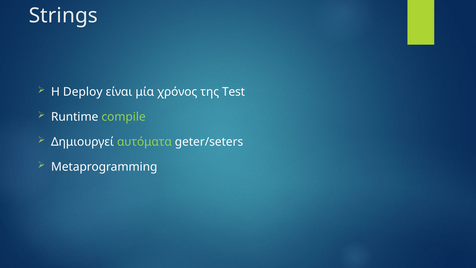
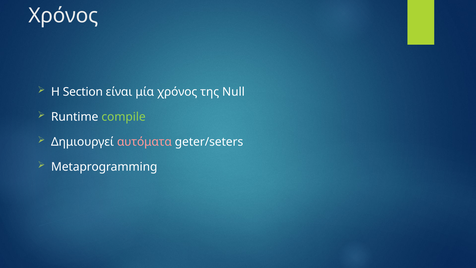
Strings at (63, 16): Strings -> Χρόνος
Deploy: Deploy -> Section
Test: Test -> Null
αυτόματα colour: light green -> pink
